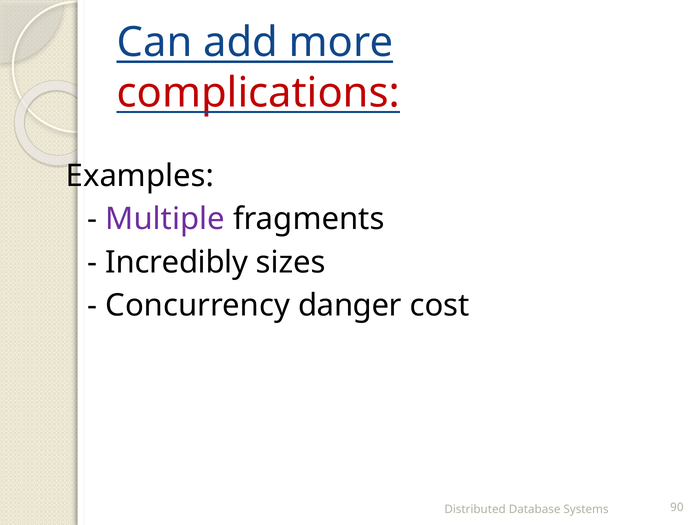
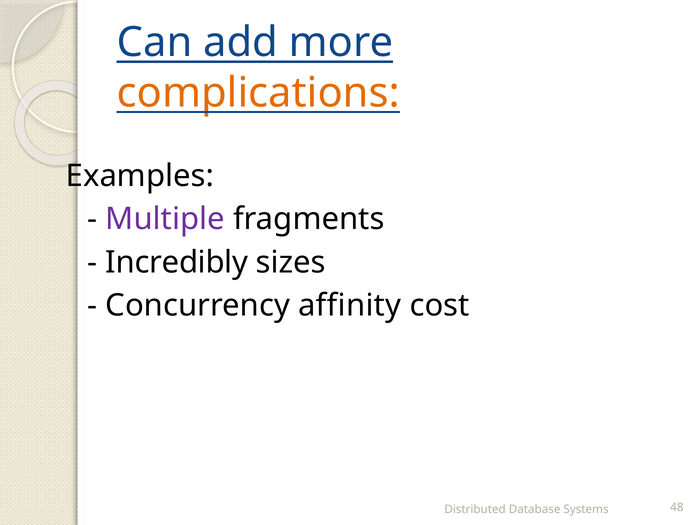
complications colour: red -> orange
danger: danger -> affinity
90: 90 -> 48
